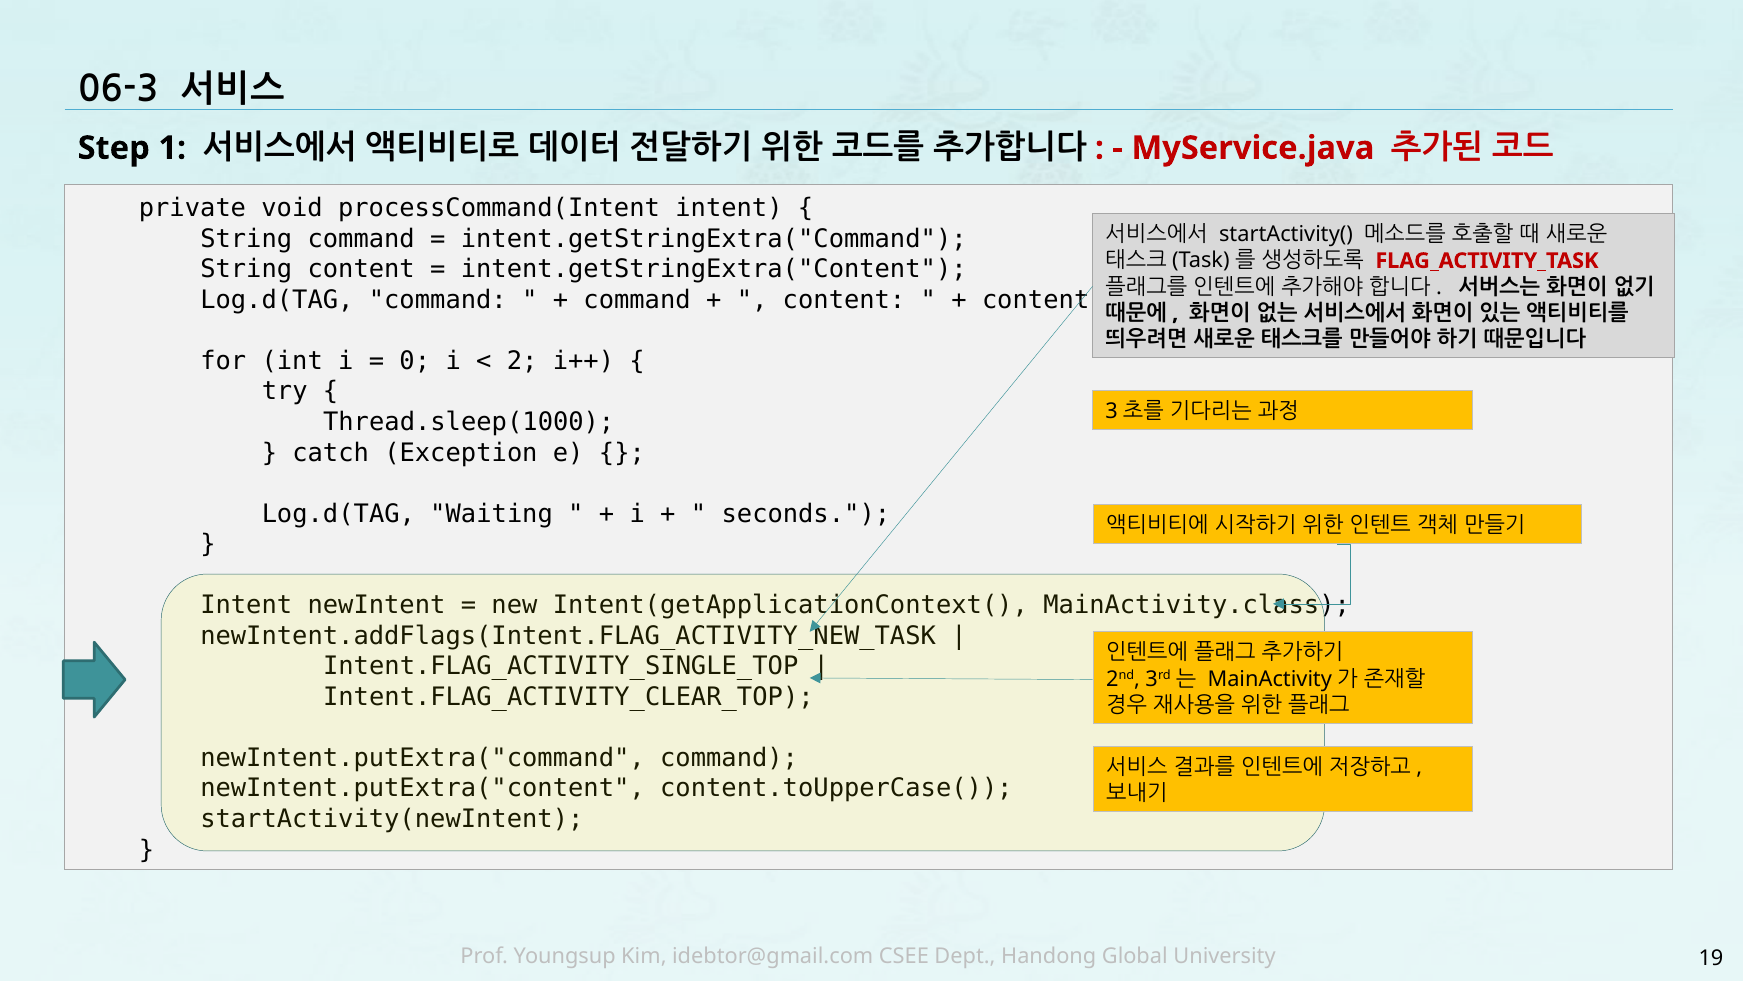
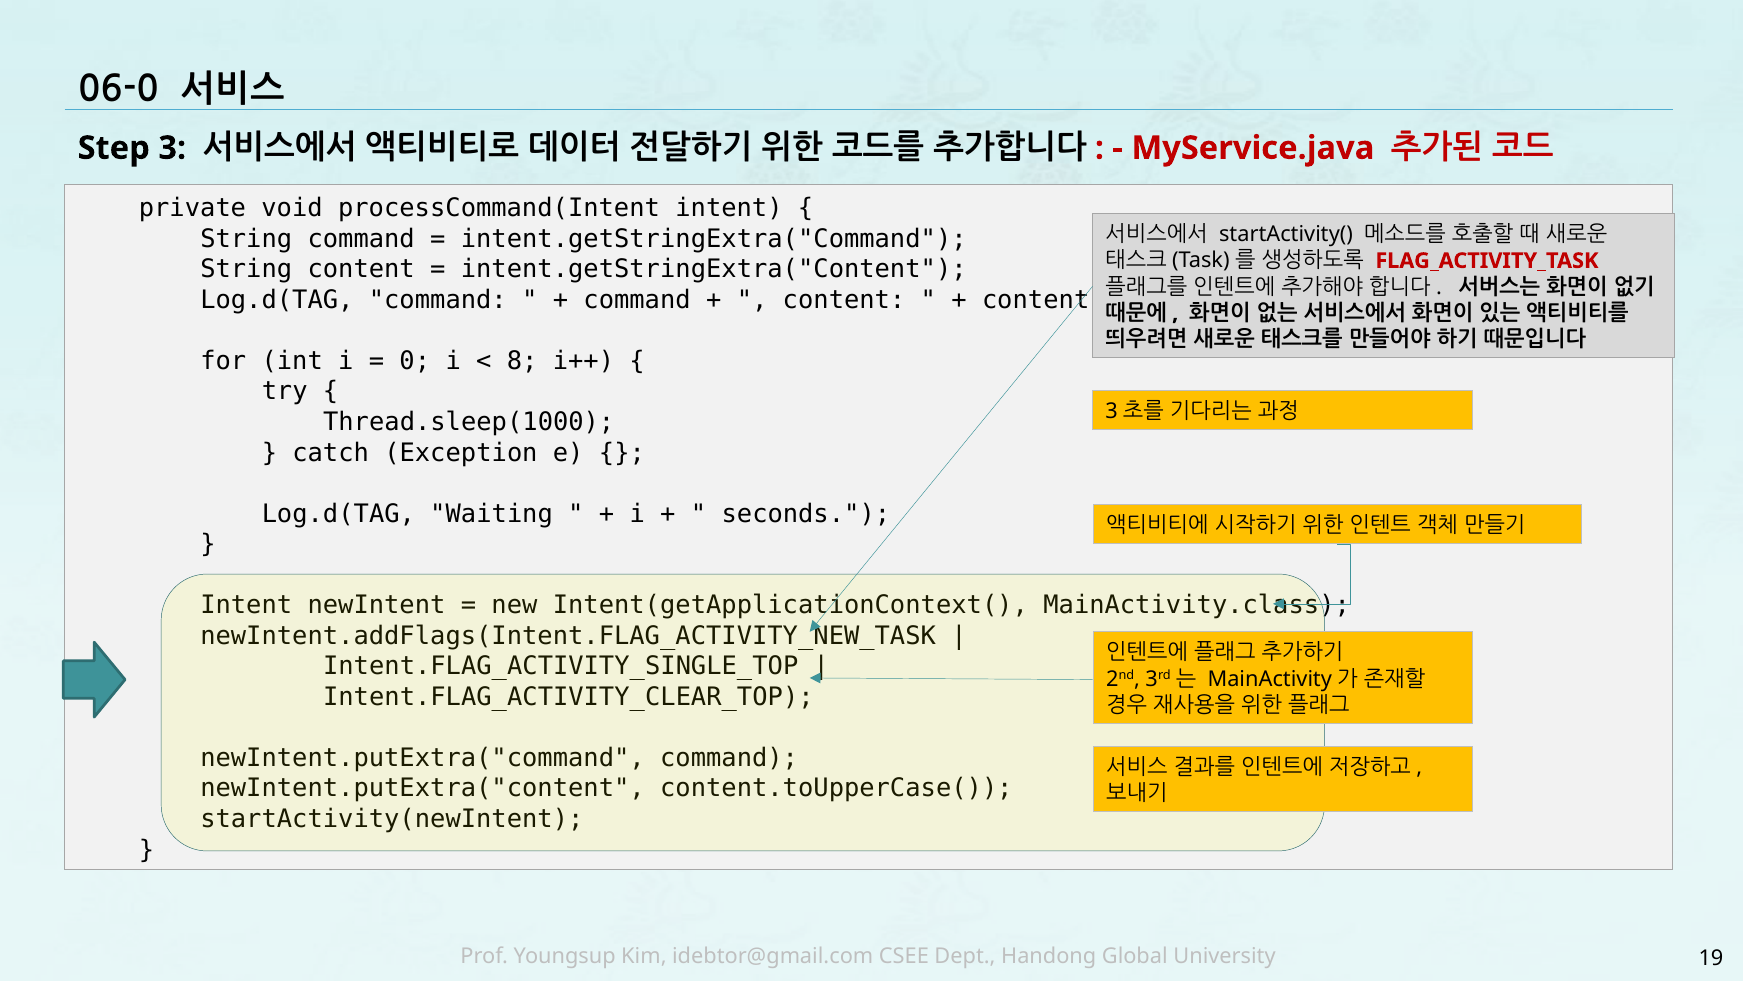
06-3: 06-3 -> 06-0
Step 1: 1 -> 3
2: 2 -> 8
